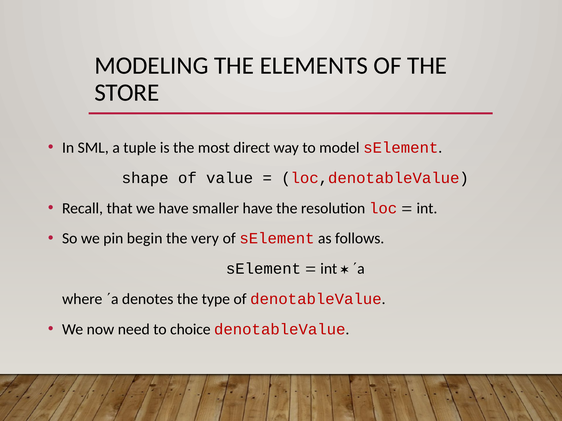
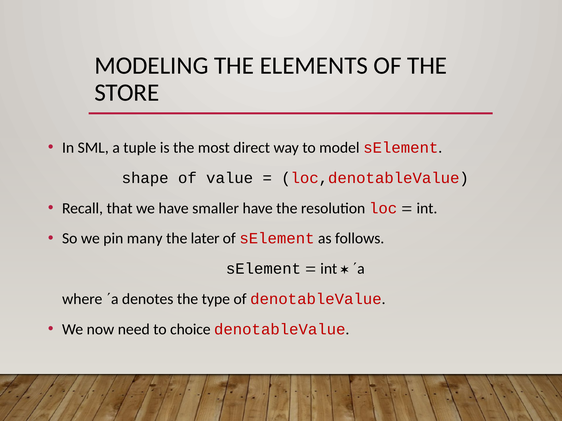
begin: begin -> many
very: very -> later
